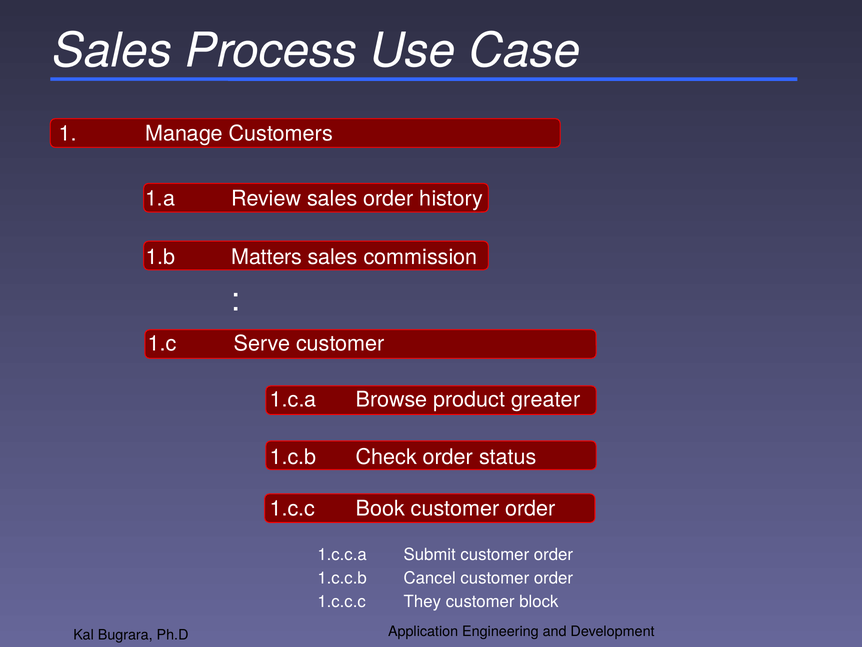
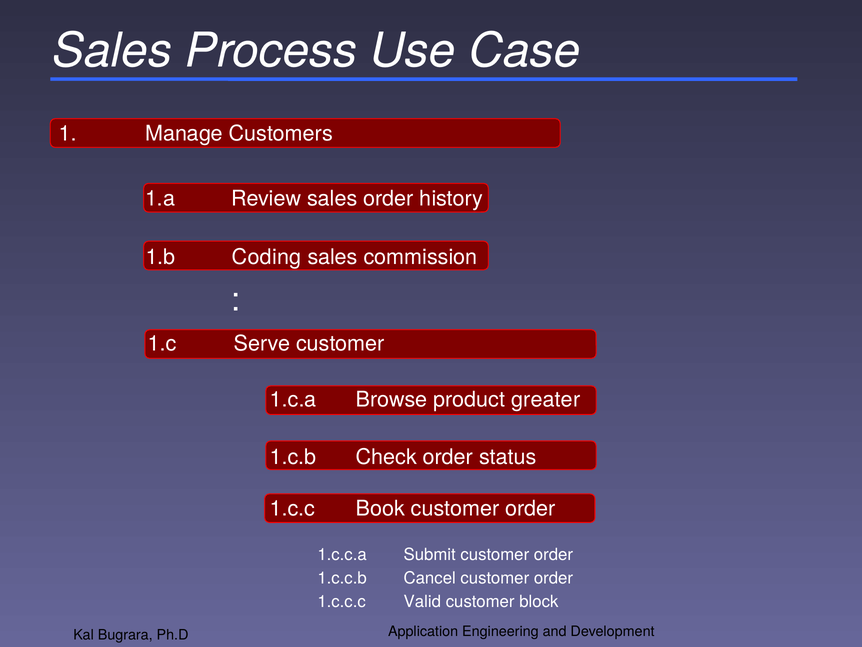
Matters: Matters -> Coding
They: They -> Valid
